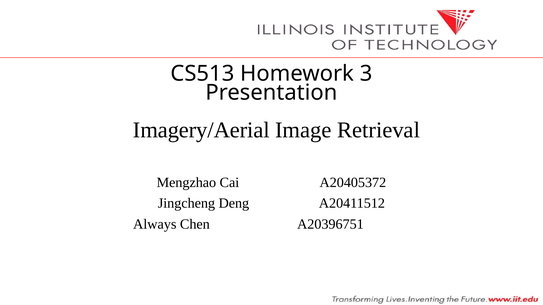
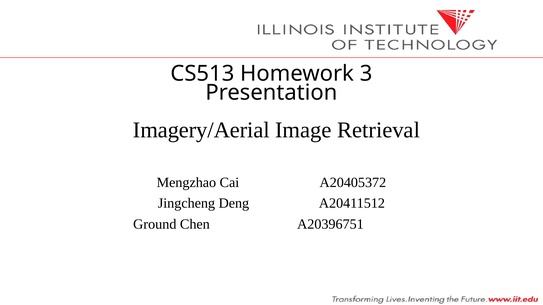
Always: Always -> Ground
